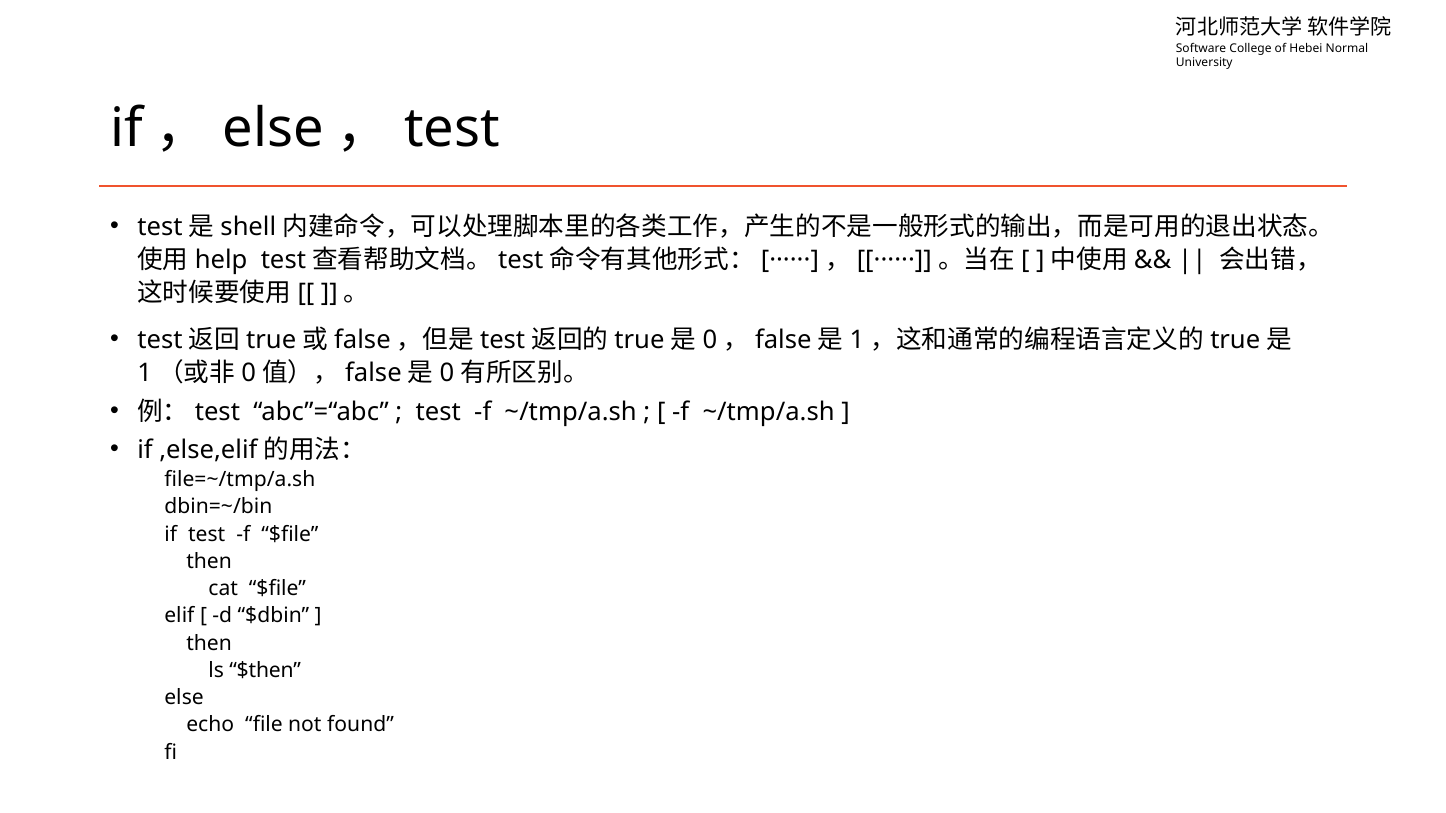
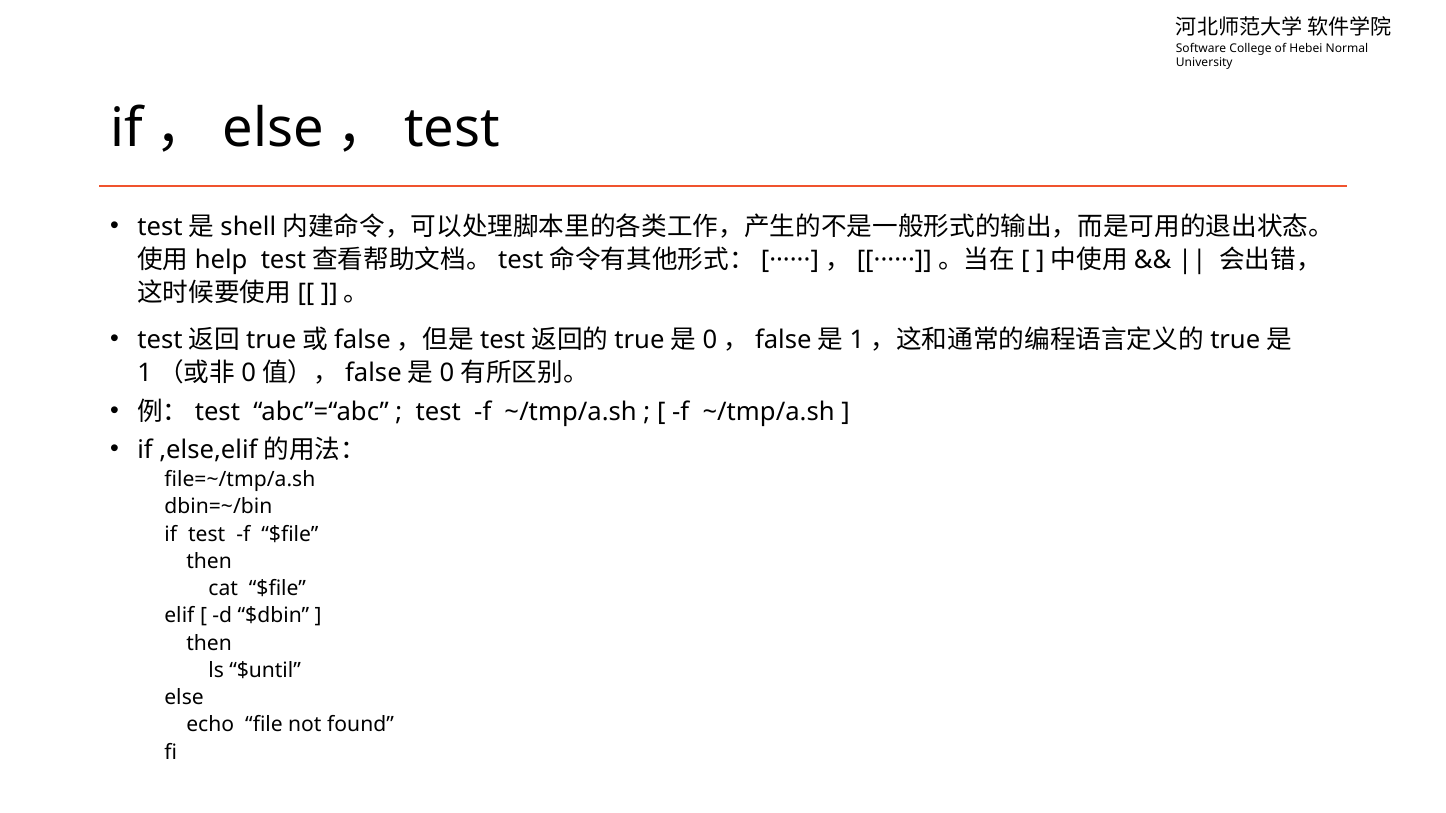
$then: $then -> $until
